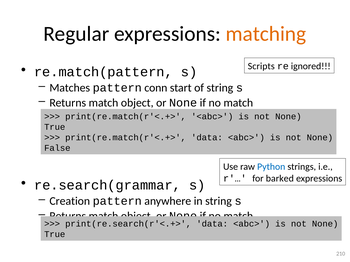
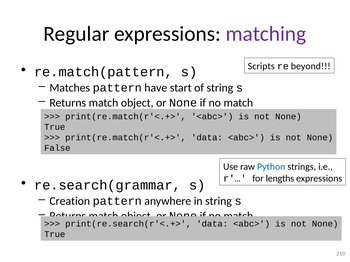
matching colour: orange -> purple
ignored: ignored -> beyond
conn: conn -> have
barked: barked -> lengths
